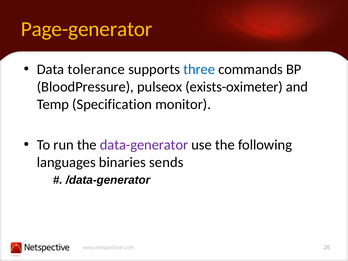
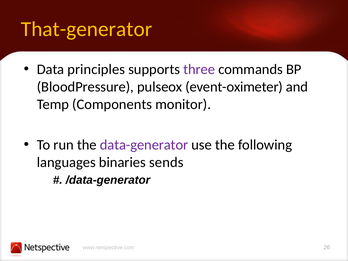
Page-generator: Page-generator -> That-generator
tolerance: tolerance -> principles
three colour: blue -> purple
exists-oximeter: exists-oximeter -> event-oximeter
Specification: Specification -> Components
